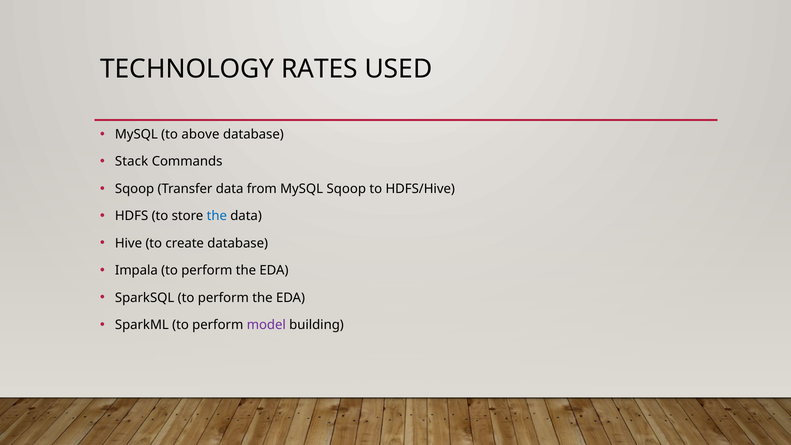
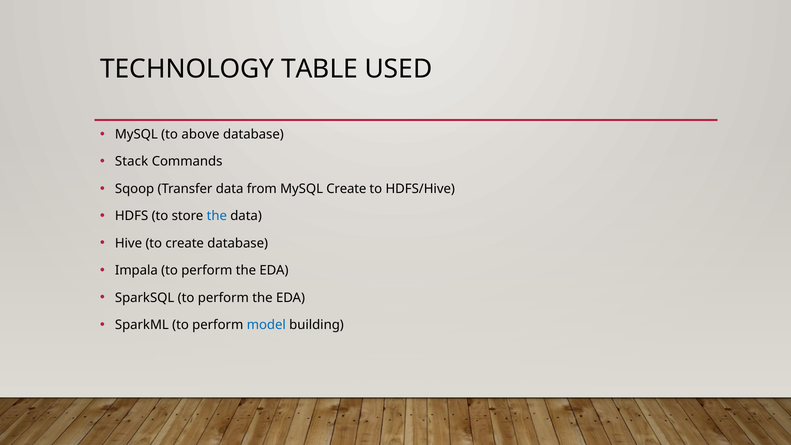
RATES: RATES -> TABLE
MySQL Sqoop: Sqoop -> Create
model colour: purple -> blue
